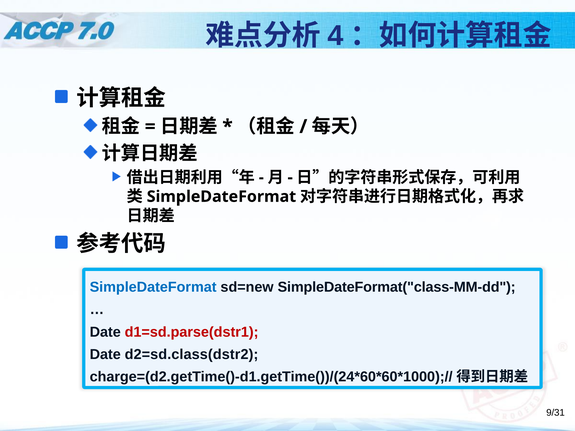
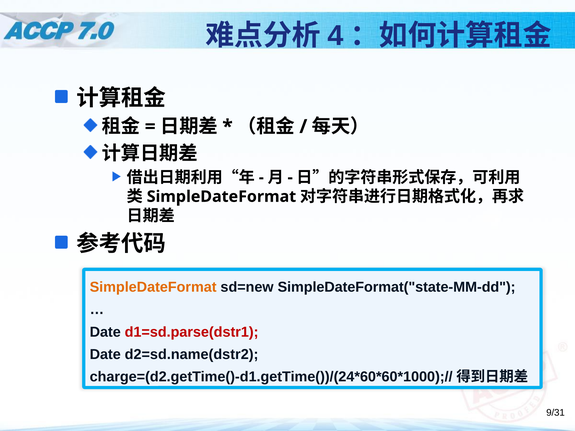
SimpleDateFormat at (153, 287) colour: blue -> orange
SimpleDateFormat("class-MM-dd: SimpleDateFormat("class-MM-dd -> SimpleDateFormat("state-MM-dd
d2=sd.class(dstr2: d2=sd.class(dstr2 -> d2=sd.name(dstr2
